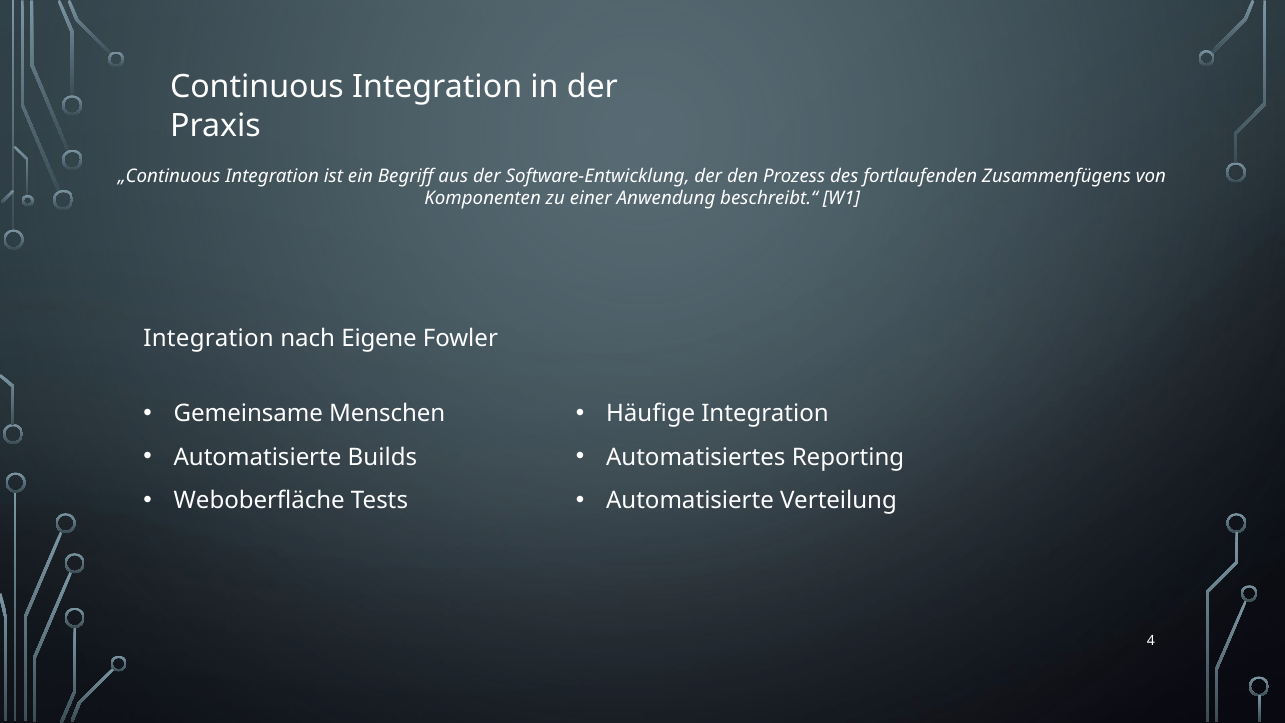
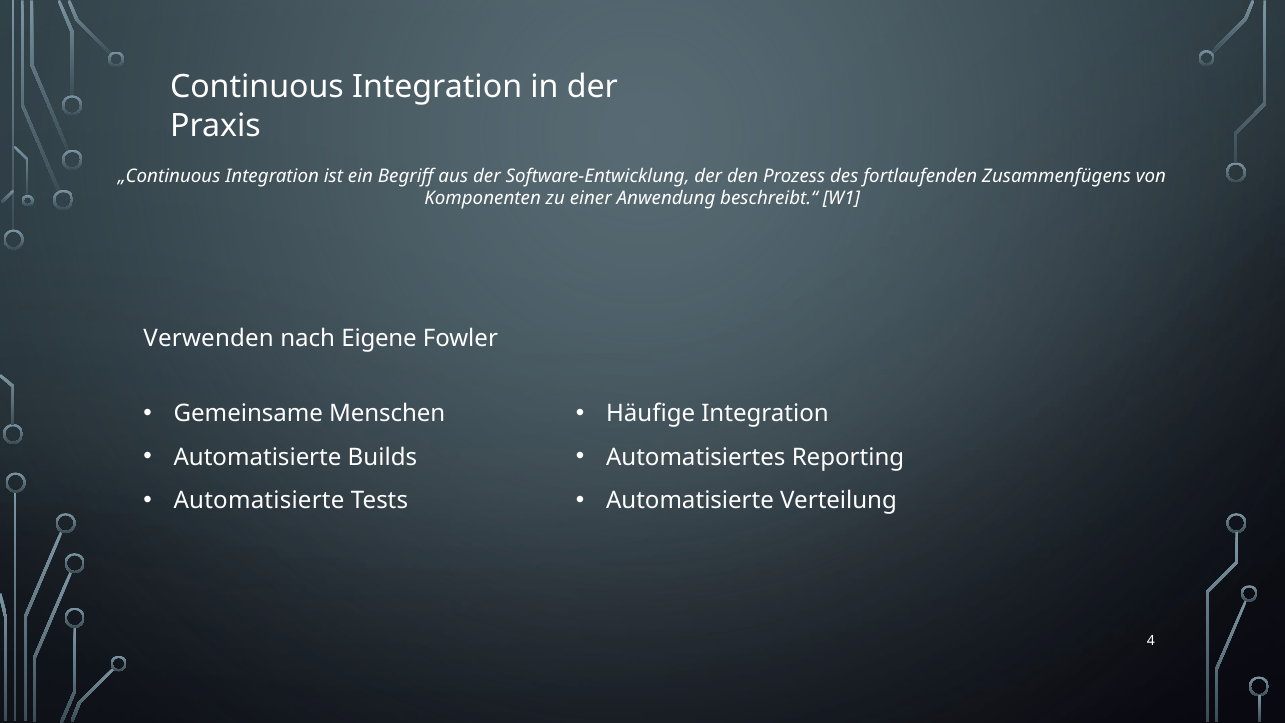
Integration at (209, 339): Integration -> Verwenden
Weboberfläche at (259, 500): Weboberfläche -> Automatisierte
